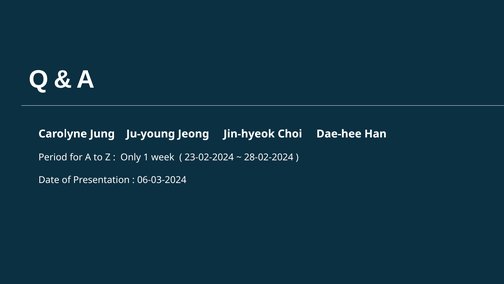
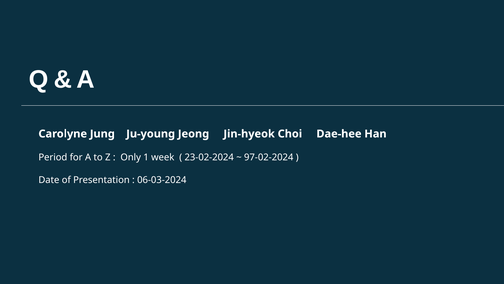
28-02-2024: 28-02-2024 -> 97-02-2024
